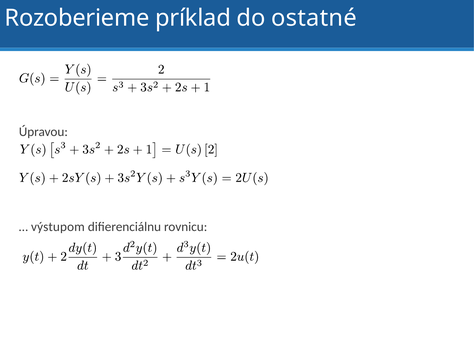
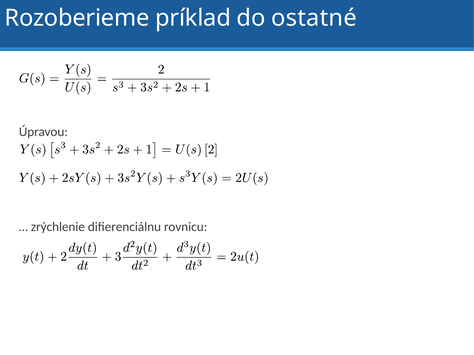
výstupom: výstupom -> zrýchlenie
